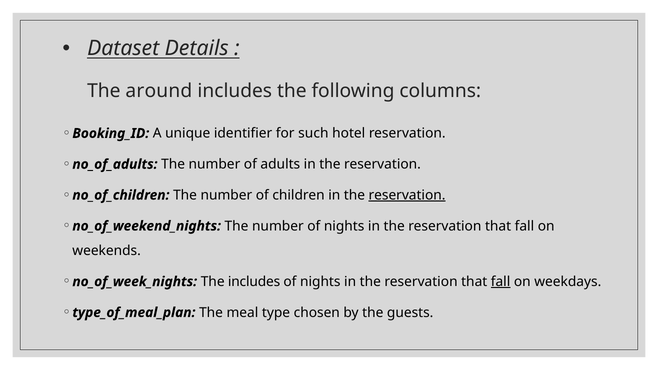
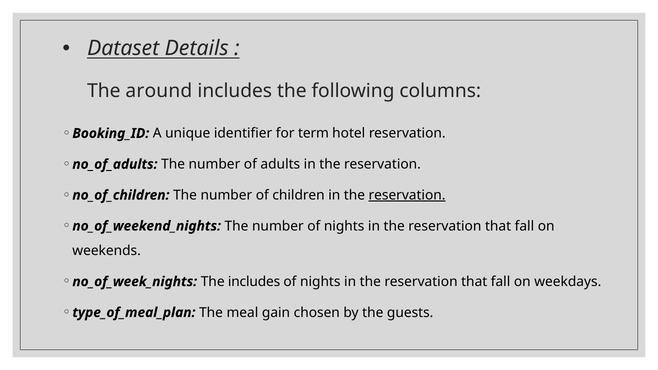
such: such -> term
fall at (501, 282) underline: present -> none
type: type -> gain
